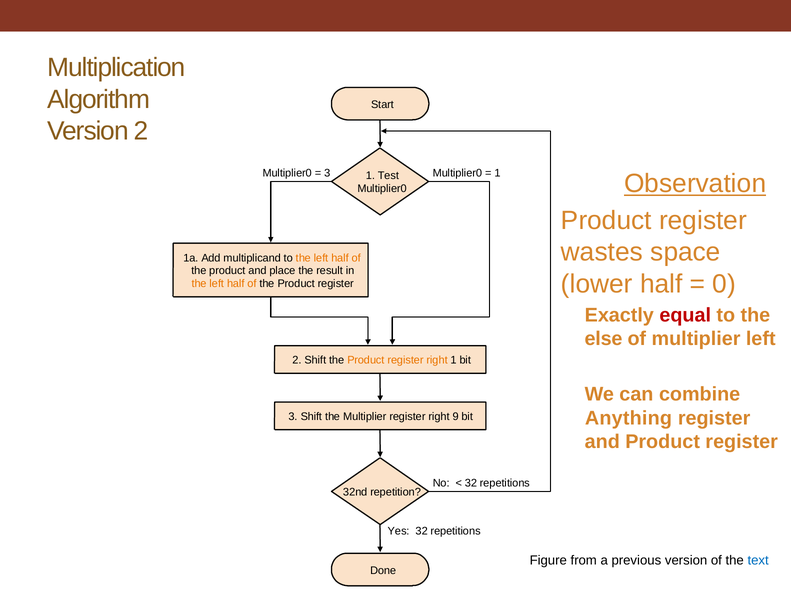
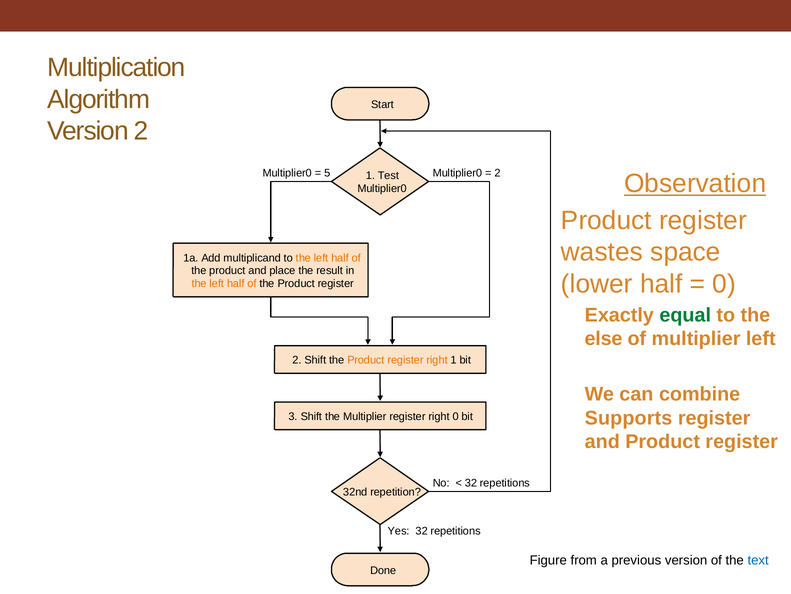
3 at (327, 173): 3 -> 5
1 at (497, 173): 1 -> 2
equal colour: red -> green
Anything: Anything -> Supports
9 at (456, 416): 9 -> 0
